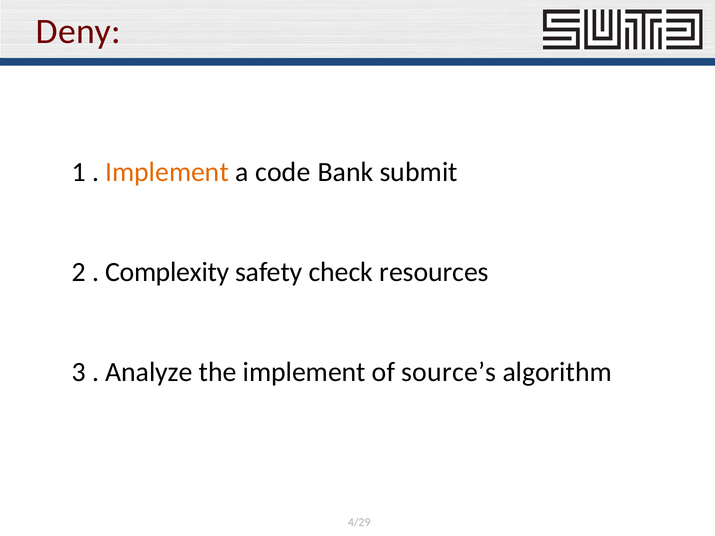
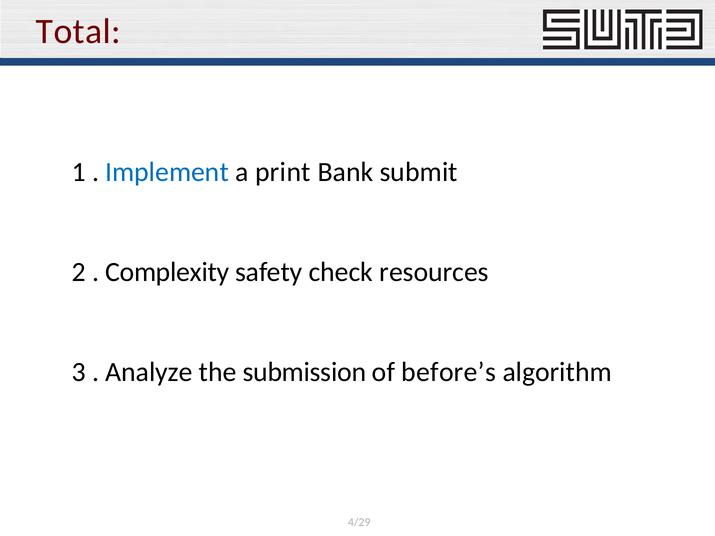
Deny: Deny -> Total
Implement at (167, 172) colour: orange -> blue
code: code -> print
the implement: implement -> submission
source’s: source’s -> before’s
